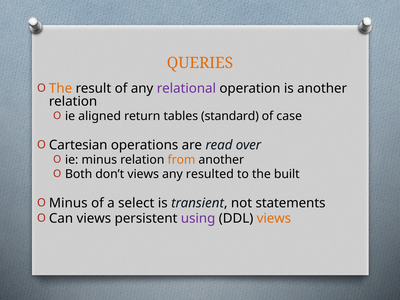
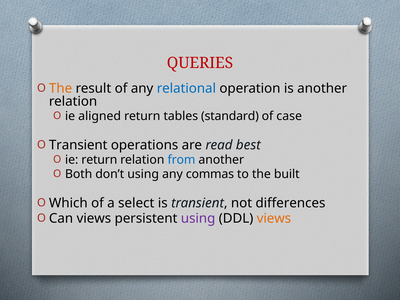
QUERIES colour: orange -> red
relational colour: purple -> blue
Cartesian at (78, 145): Cartesian -> Transient
over: over -> best
ie minus: minus -> return
from colour: orange -> blue
don’t views: views -> using
resulted: resulted -> commas
Minus at (68, 203): Minus -> Which
statements: statements -> differences
